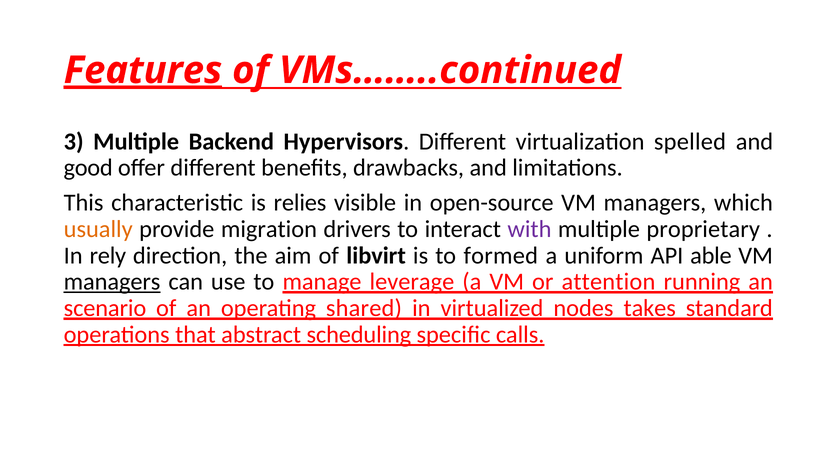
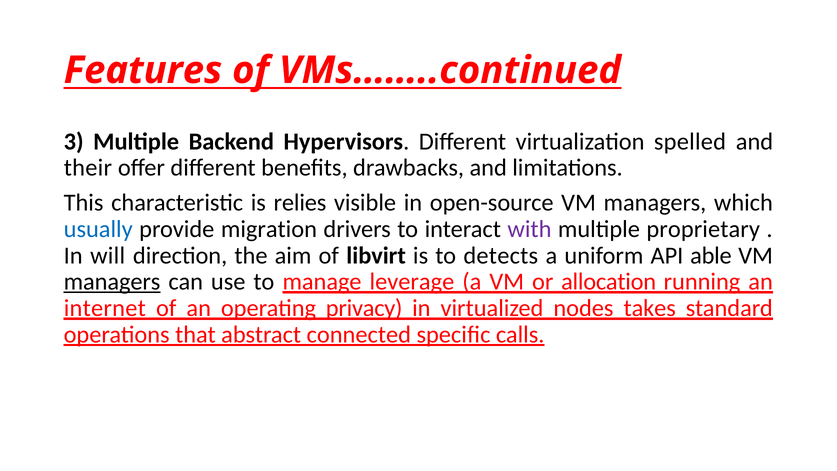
Features underline: present -> none
good: good -> their
usually colour: orange -> blue
rely: rely -> will
formed: formed -> detects
attention: attention -> allocation
scenario: scenario -> internet
shared: shared -> privacy
scheduling: scheduling -> connected
